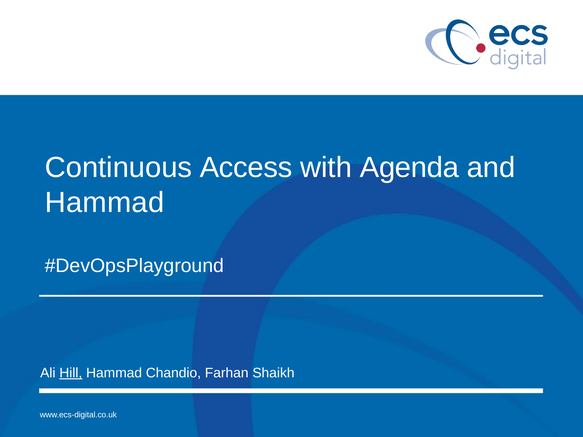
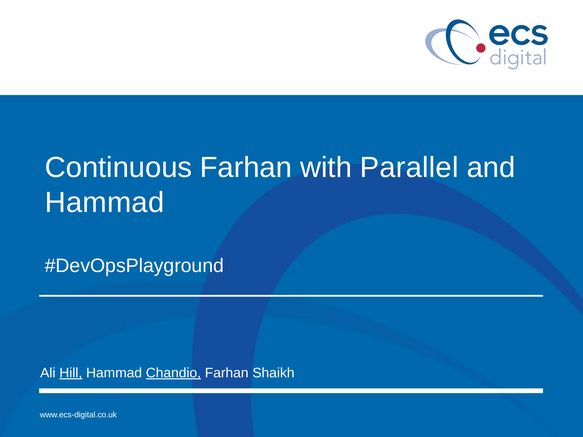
Continuous Access: Access -> Farhan
Agenda: Agenda -> Parallel
Chandio underline: none -> present
